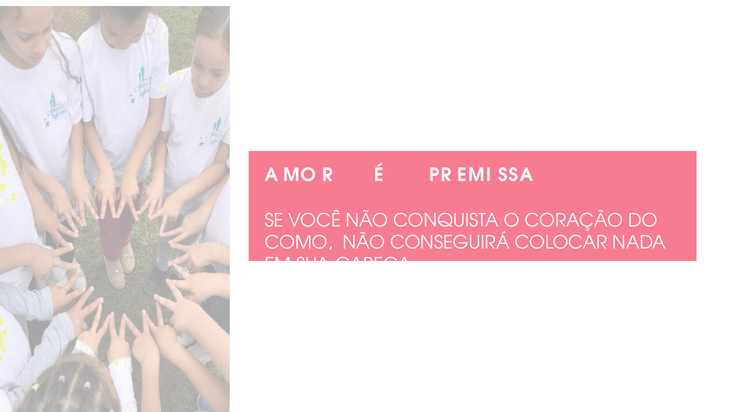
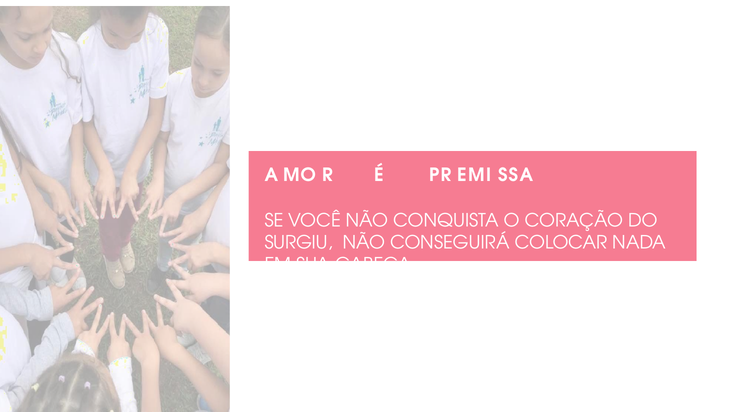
COMO: COMO -> SURGIU
